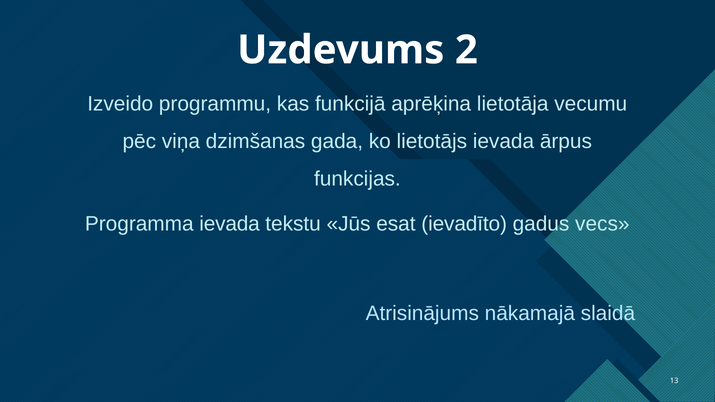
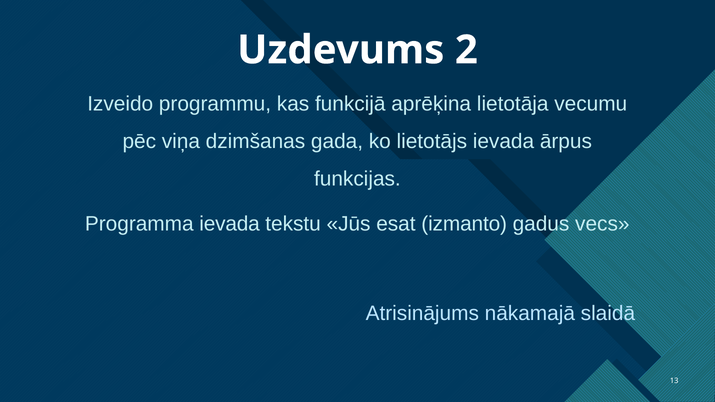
ievadīto: ievadīto -> izmanto
